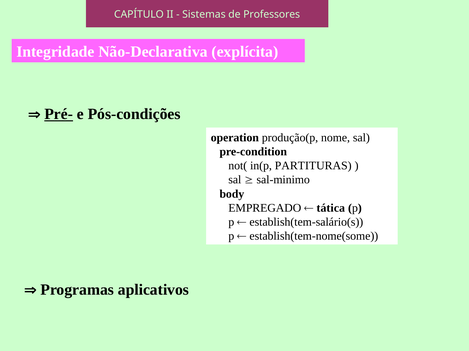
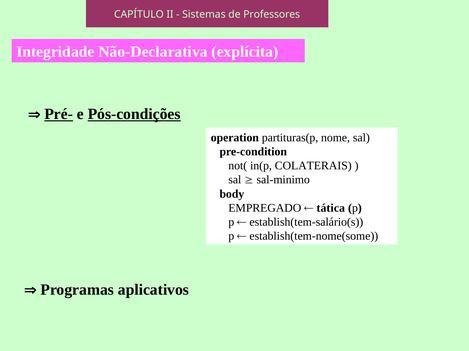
Pós-condições underline: none -> present
produção(p: produção(p -> partituras(p
PARTITURAS: PARTITURAS -> COLATERAIS
